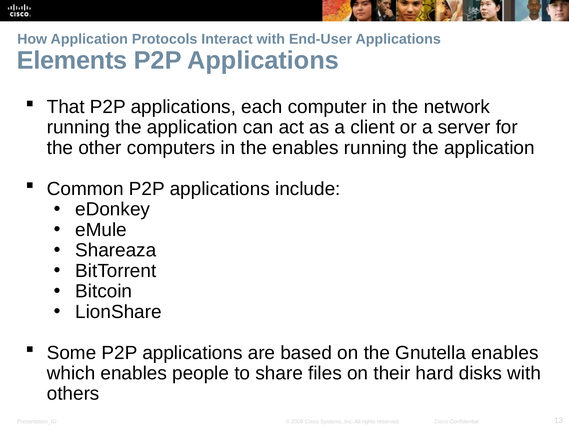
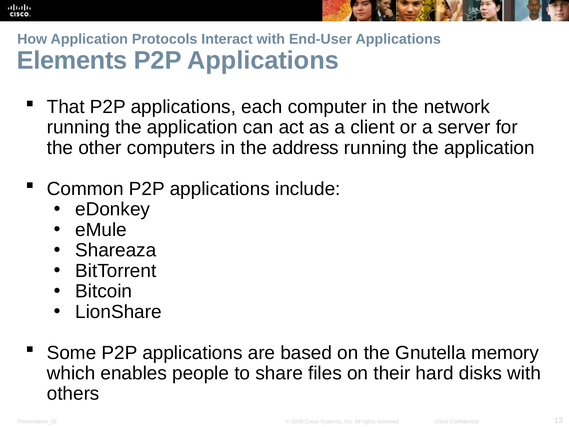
the enables: enables -> address
Gnutella enables: enables -> memory
